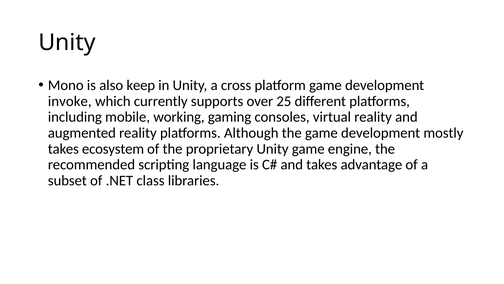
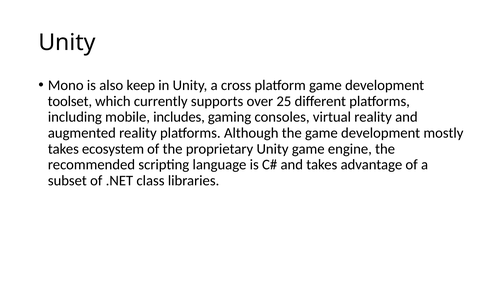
invoke: invoke -> toolset
working: working -> includes
